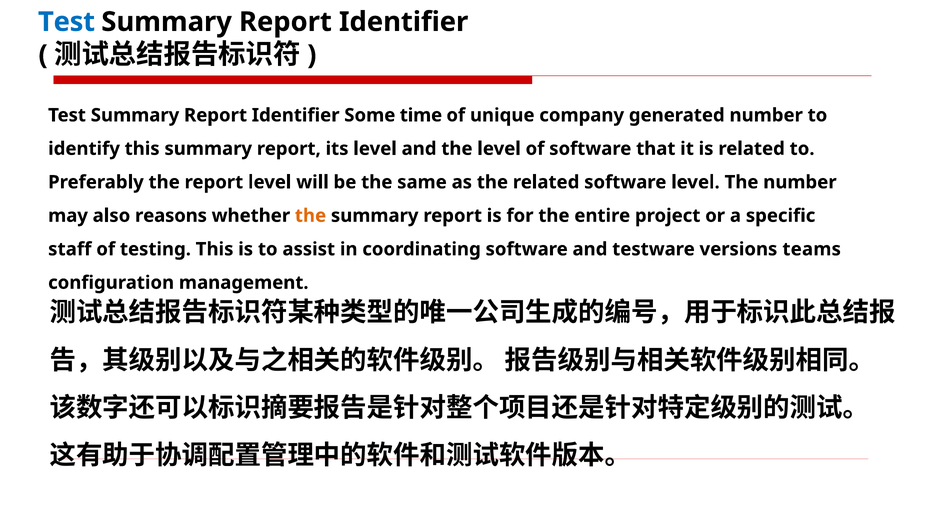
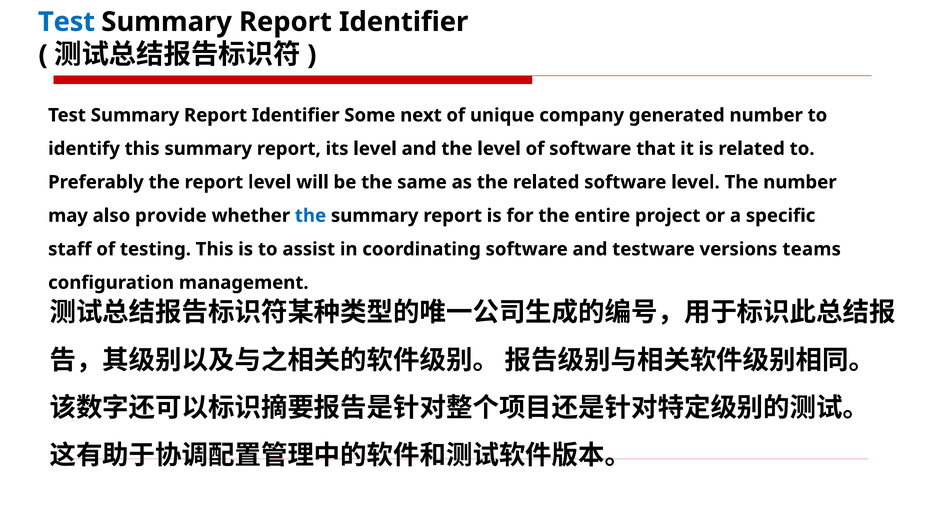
time: time -> next
reasons: reasons -> provide
the at (311, 216) colour: orange -> blue
